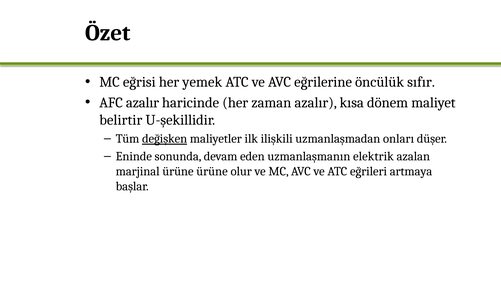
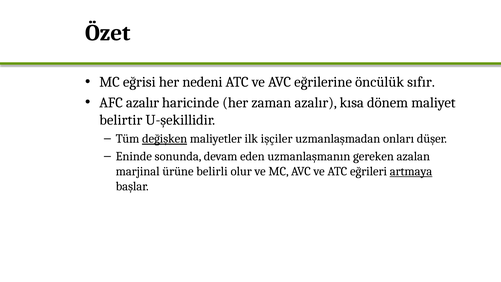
yemek: yemek -> nedeni
ilişkili: ilişkili -> işçiler
elektrik: elektrik -> gereken
ürüne ürüne: ürüne -> belirli
artmaya underline: none -> present
